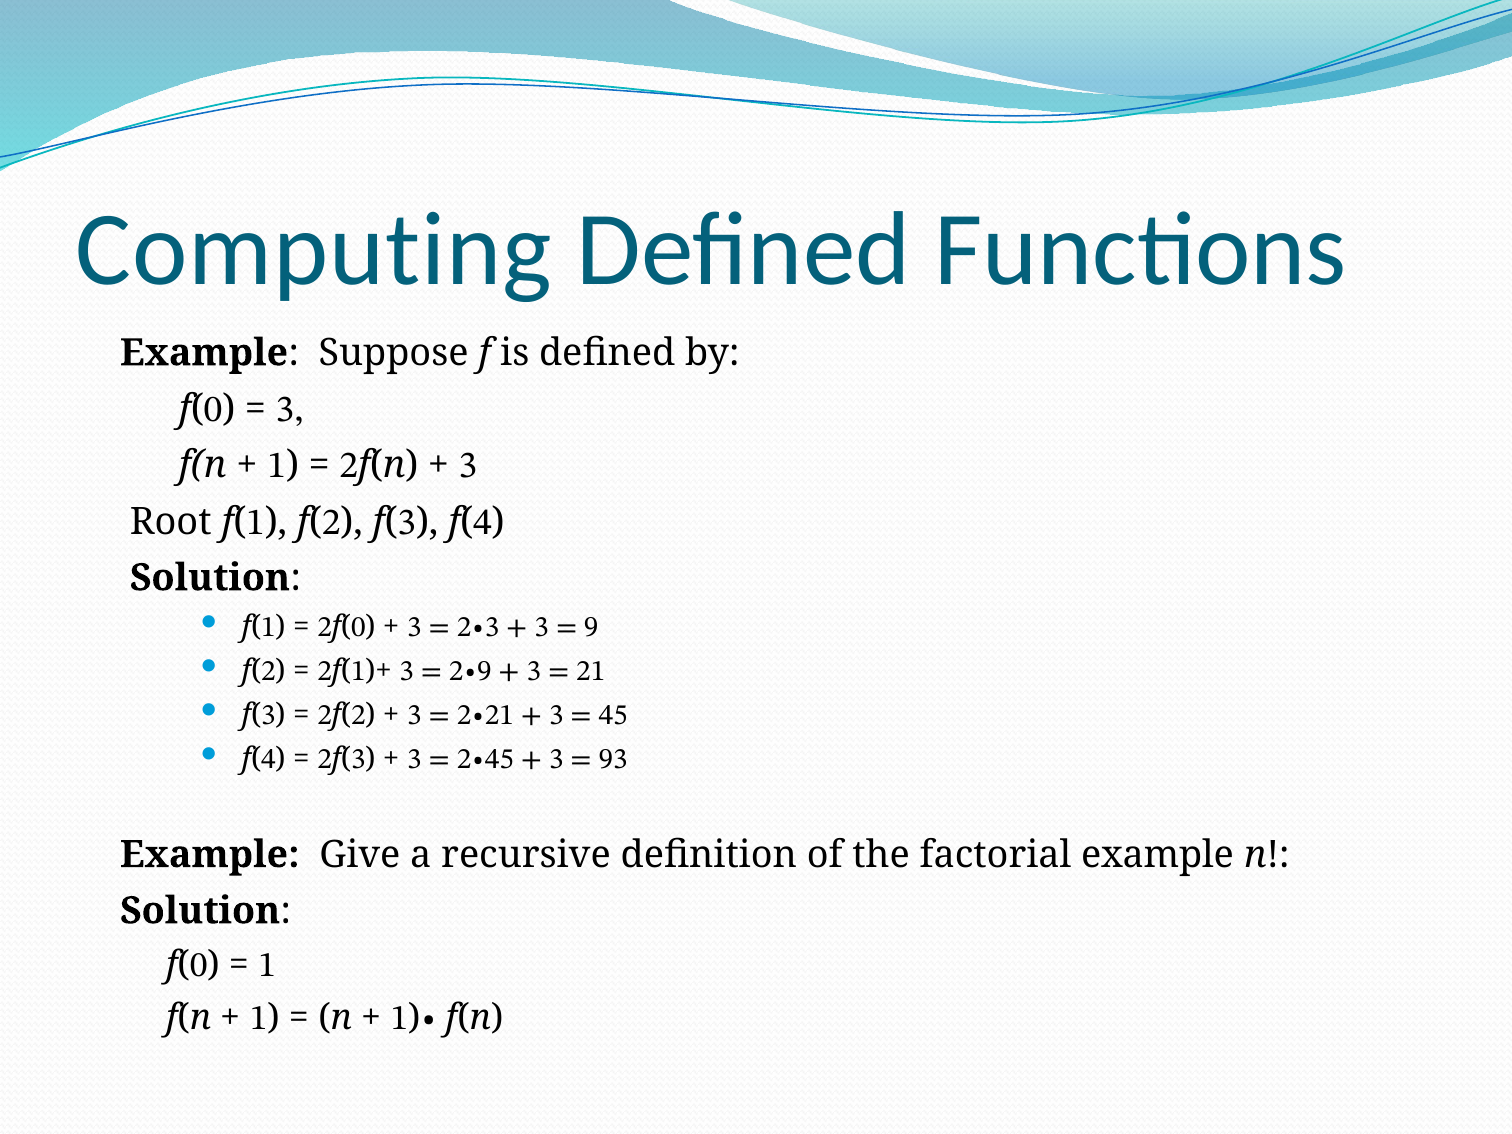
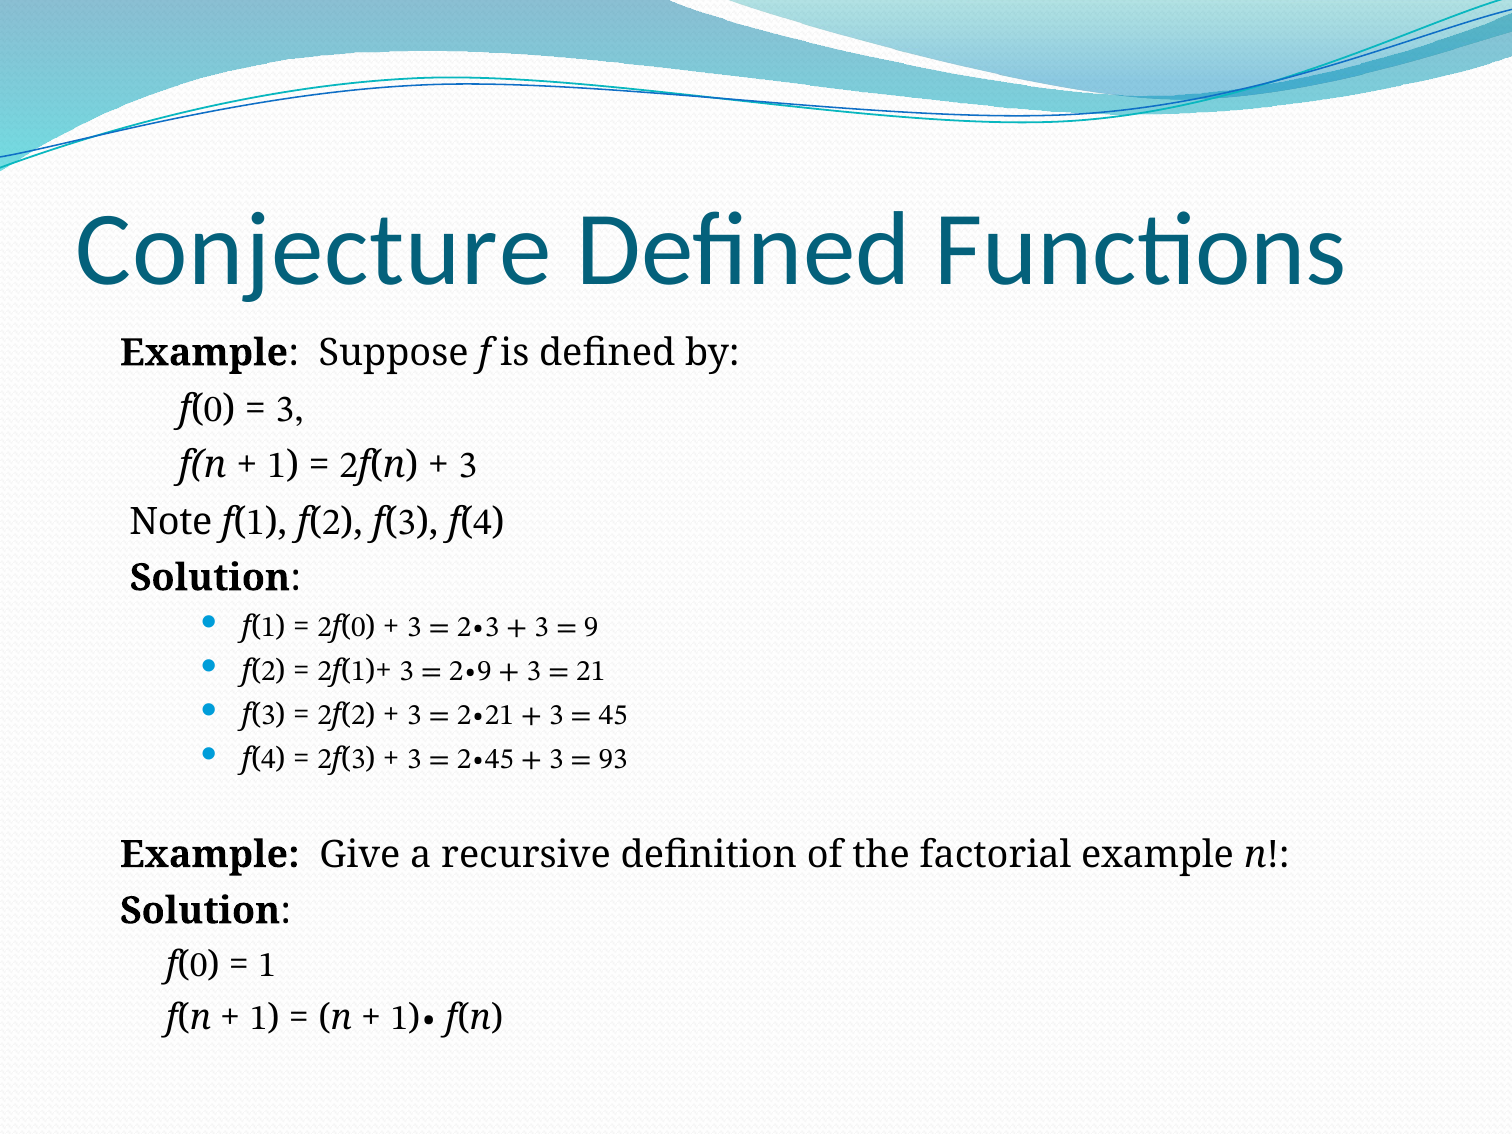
Computing: Computing -> Conjecture
Root: Root -> Note
